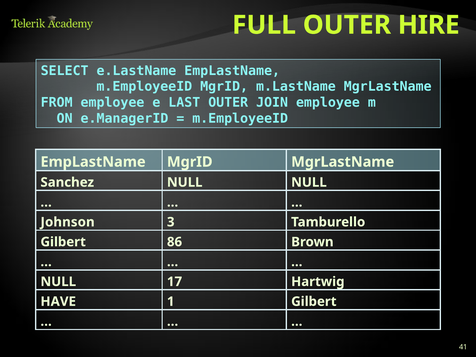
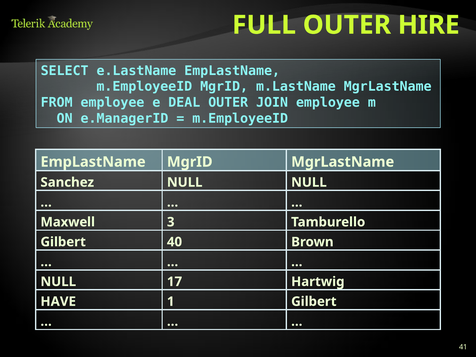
LAST: LAST -> DEAL
Johnson: Johnson -> Maxwell
86: 86 -> 40
